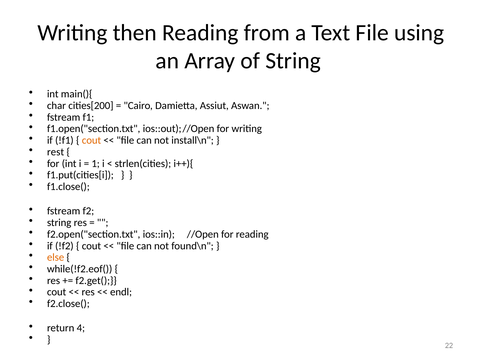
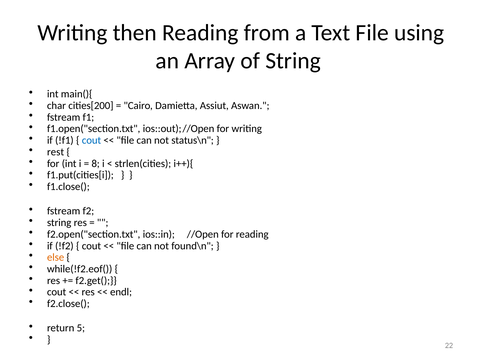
cout at (91, 140) colour: orange -> blue
install\n: install\n -> status\n
1: 1 -> 8
4: 4 -> 5
